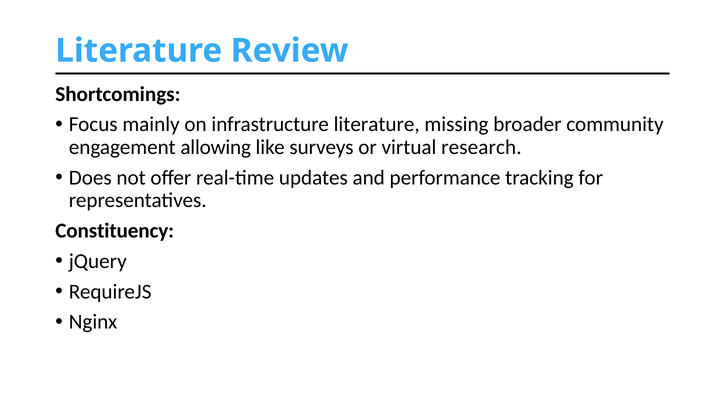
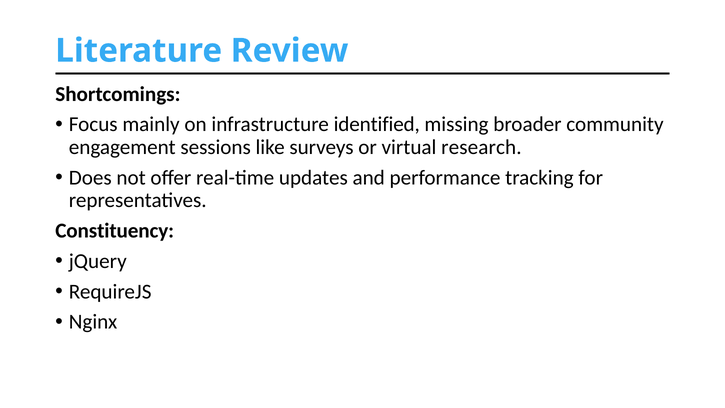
infrastructure literature: literature -> identified
allowing: allowing -> sessions
